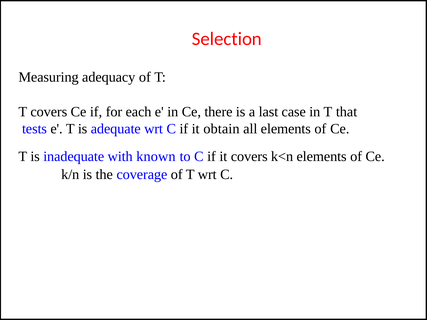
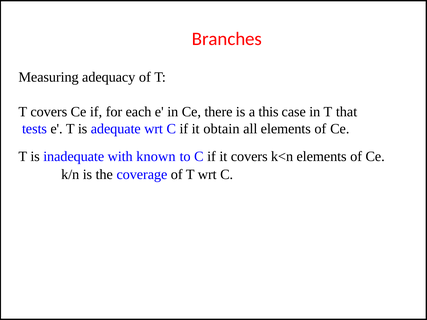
Selection: Selection -> Branches
last: last -> this
